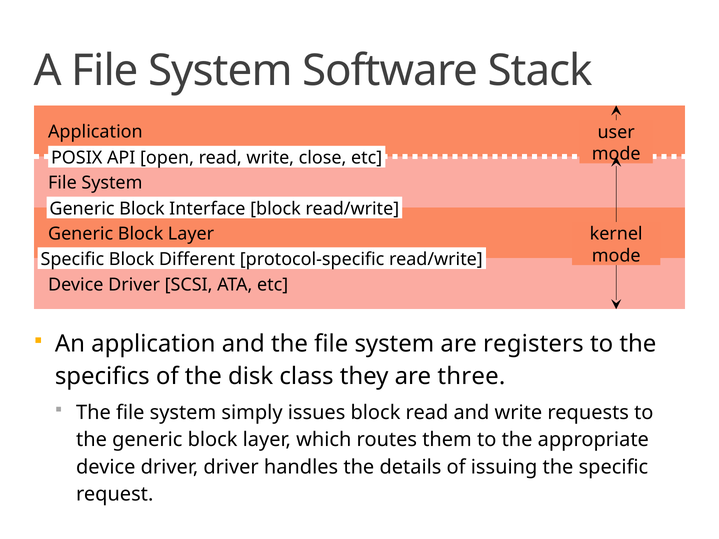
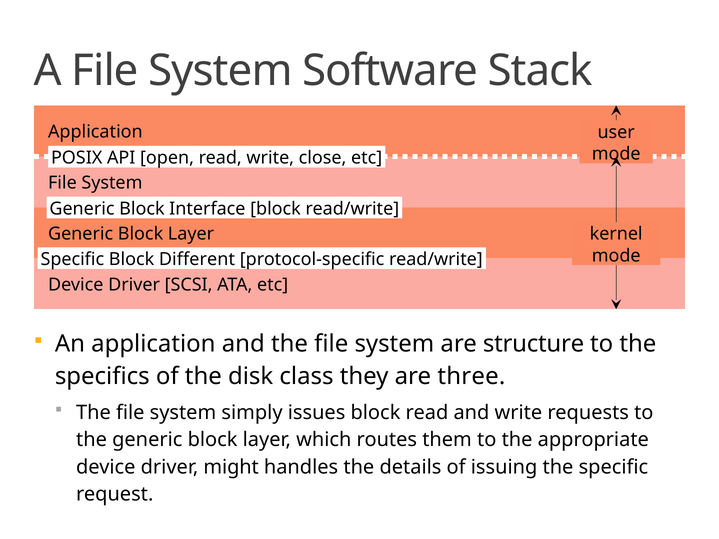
registers: registers -> structure
driver driver: driver -> might
